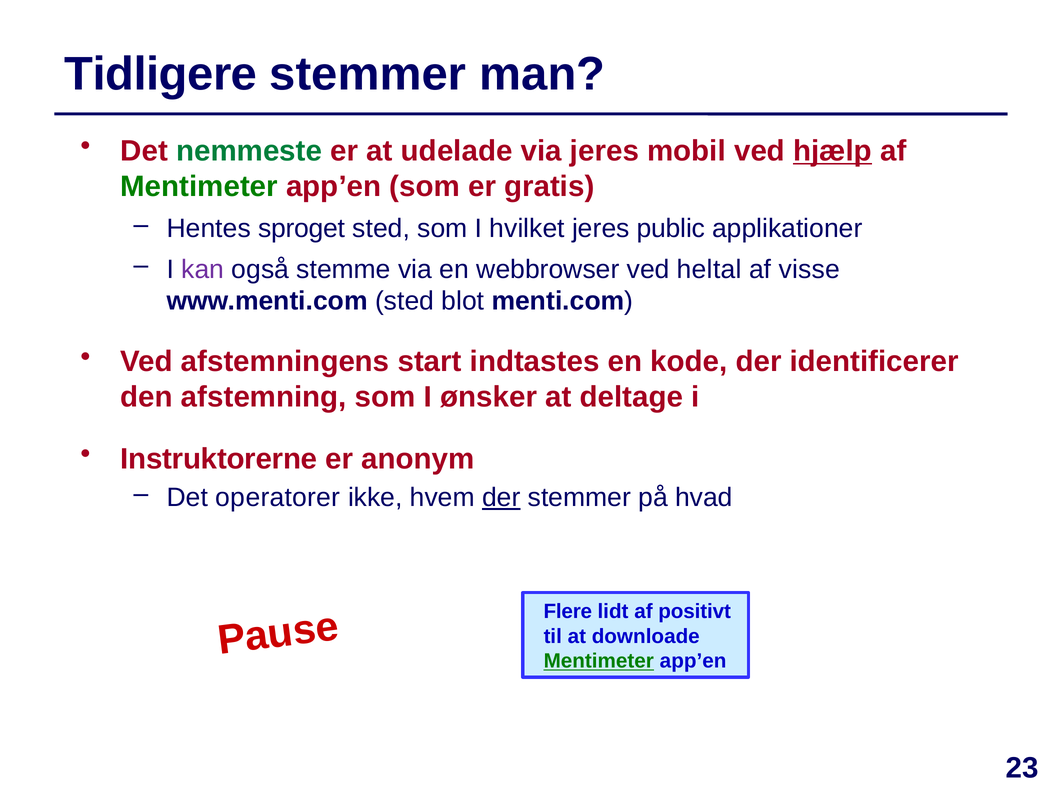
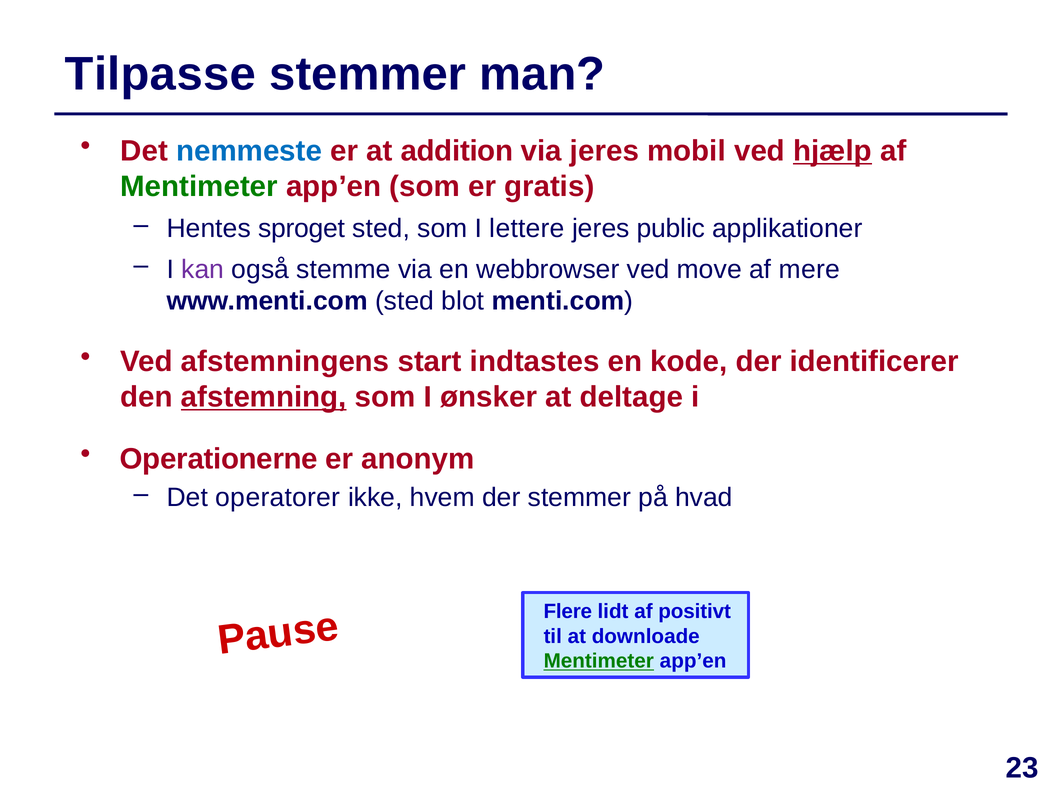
Tidligere: Tidligere -> Tilpasse
nemmeste colour: green -> blue
udelade: udelade -> addition
hvilket: hvilket -> lettere
heltal: heltal -> move
visse: visse -> mere
afstemning underline: none -> present
Instruktorerne: Instruktorerne -> Operationerne
der at (501, 498) underline: present -> none
